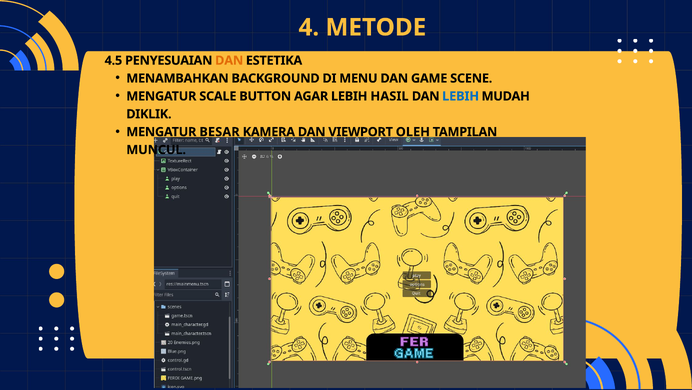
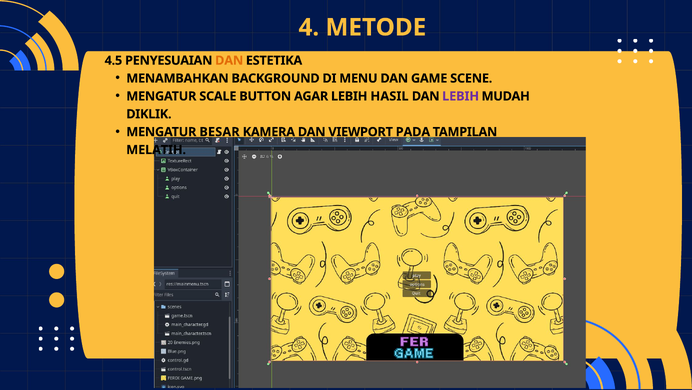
LEBIH at (461, 96) colour: blue -> purple
OLEH: OLEH -> PADA
MUNCUL: MUNCUL -> MELATIH
